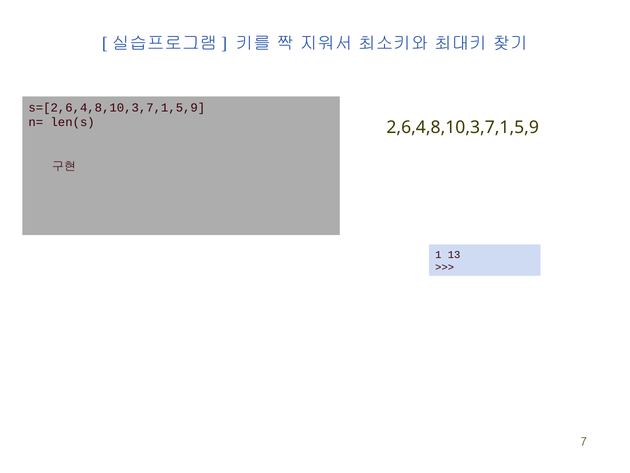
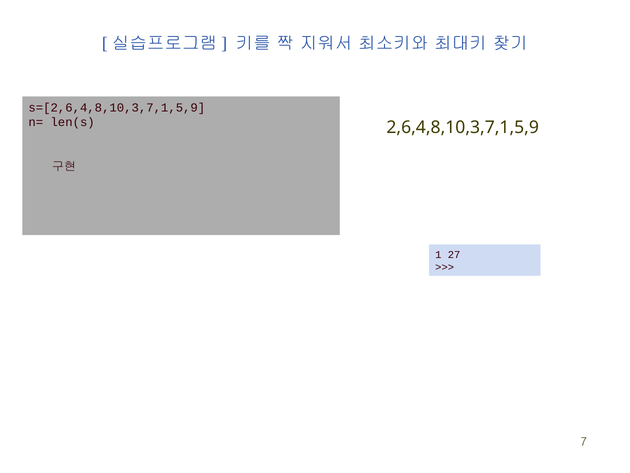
13: 13 -> 27
